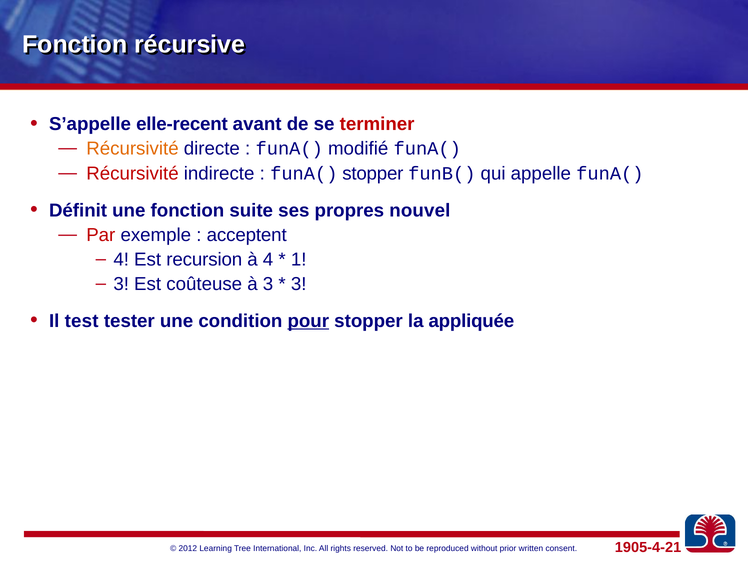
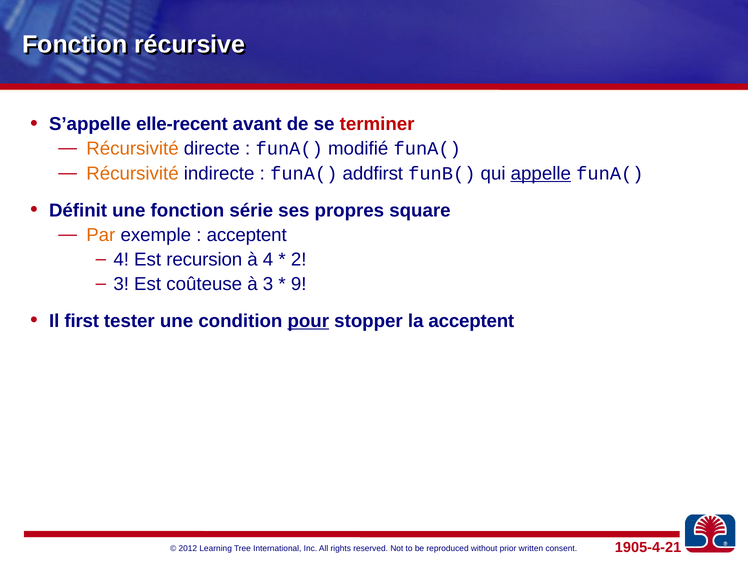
Récursivité at (132, 173) colour: red -> orange
funA( stopper: stopper -> addfirst
appelle underline: none -> present
suite: suite -> série
nouvel: nouvel -> square
Par colour: red -> orange
1: 1 -> 2
3 at (299, 284): 3 -> 9
test: test -> first
la appliquée: appliquée -> acceptent
